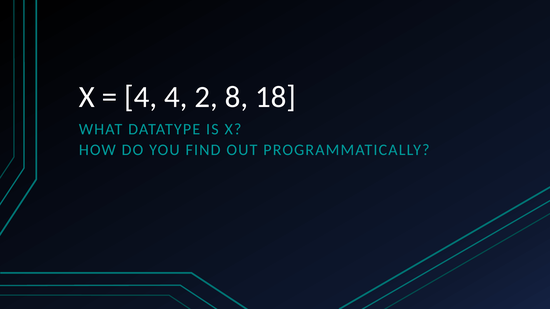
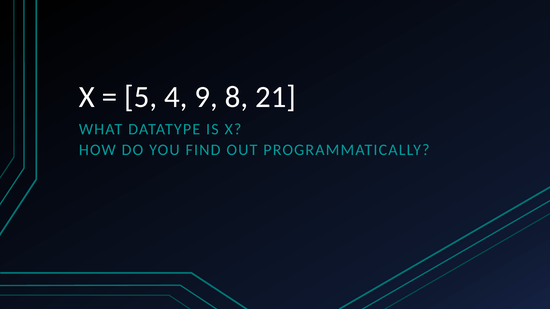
4 at (141, 97): 4 -> 5
2: 2 -> 9
18: 18 -> 21
